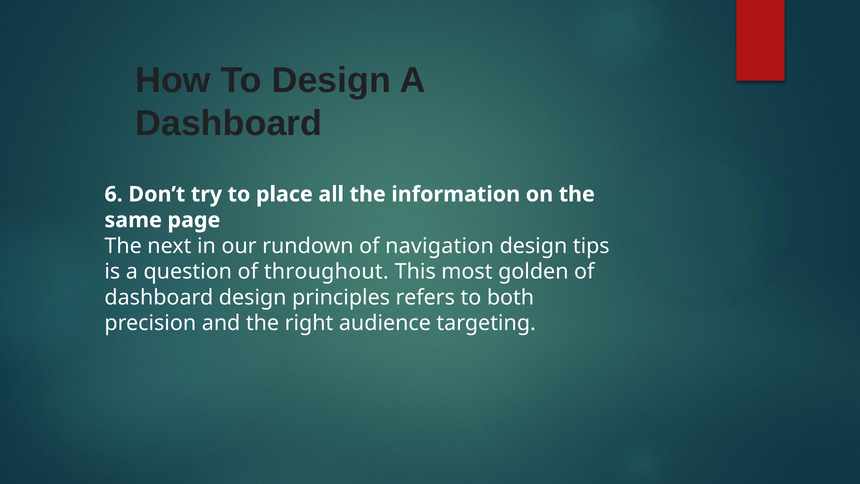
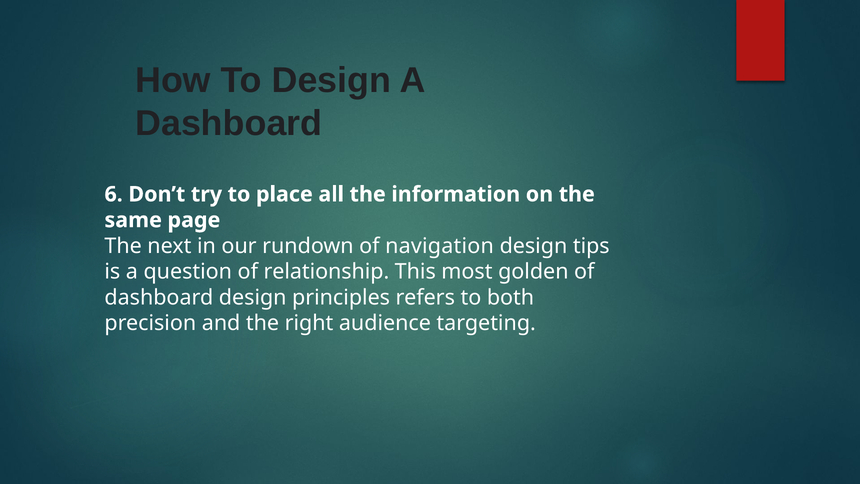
throughout: throughout -> relationship
